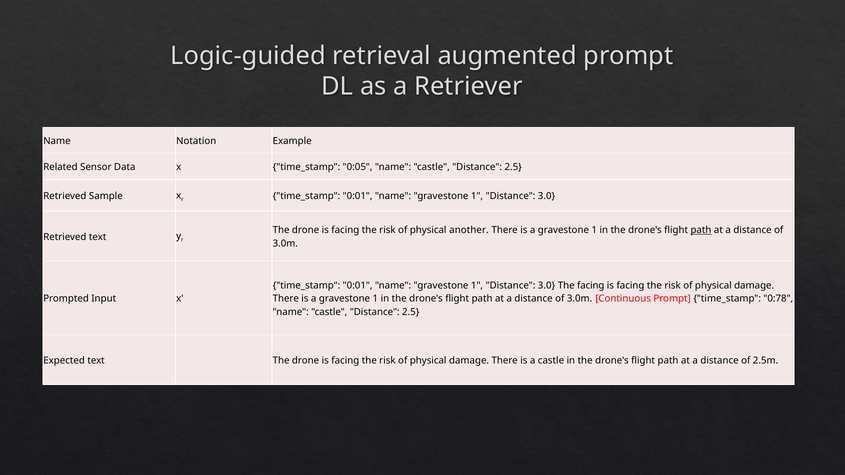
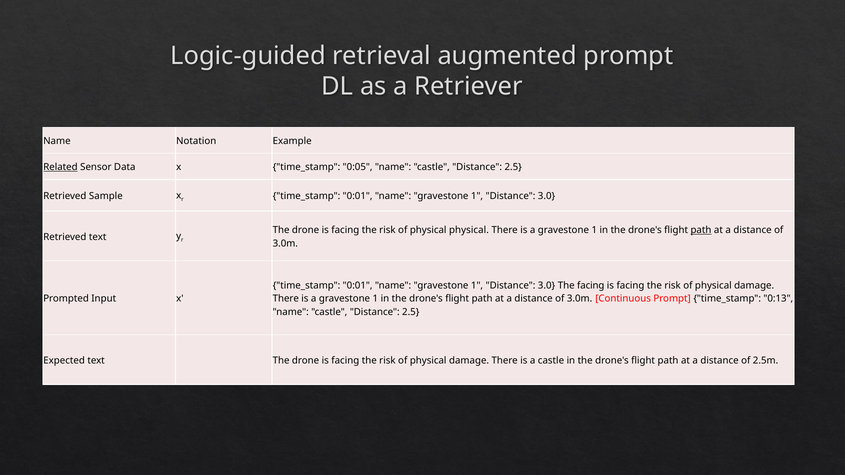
Related at (60, 167) underline: none -> present
physical another: another -> physical
0:78: 0:78 -> 0:13
